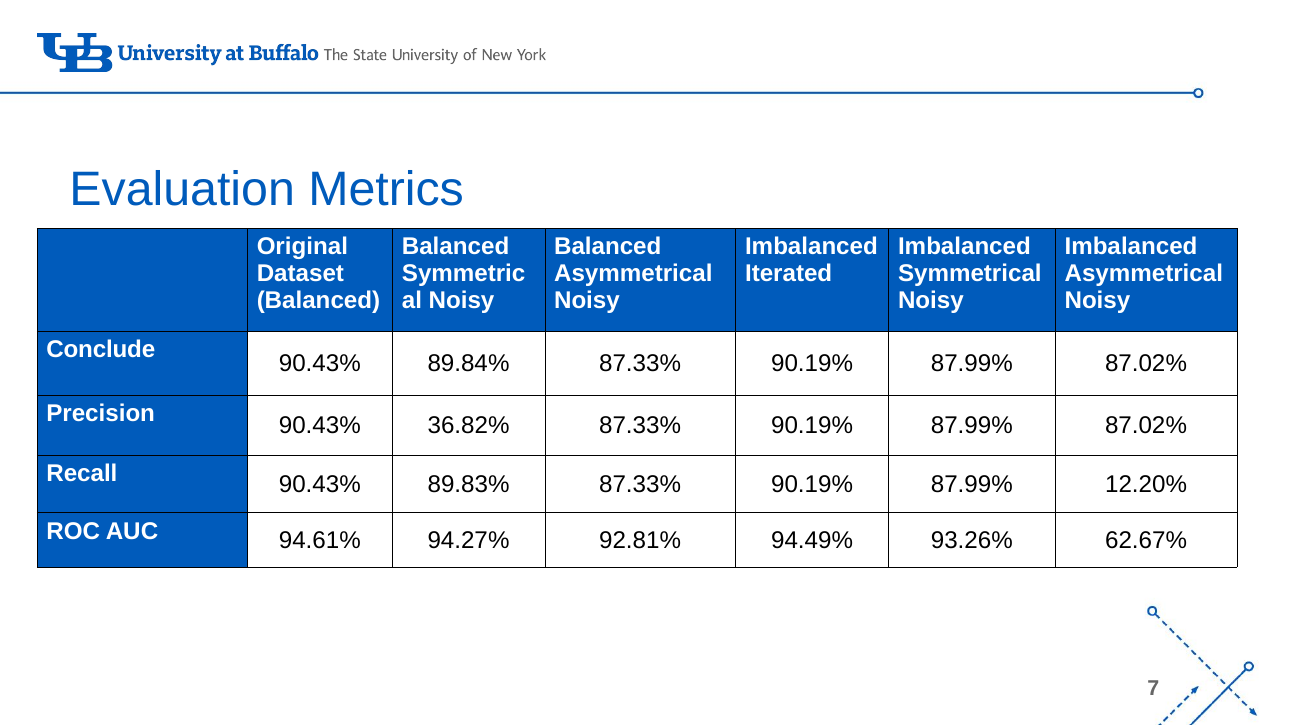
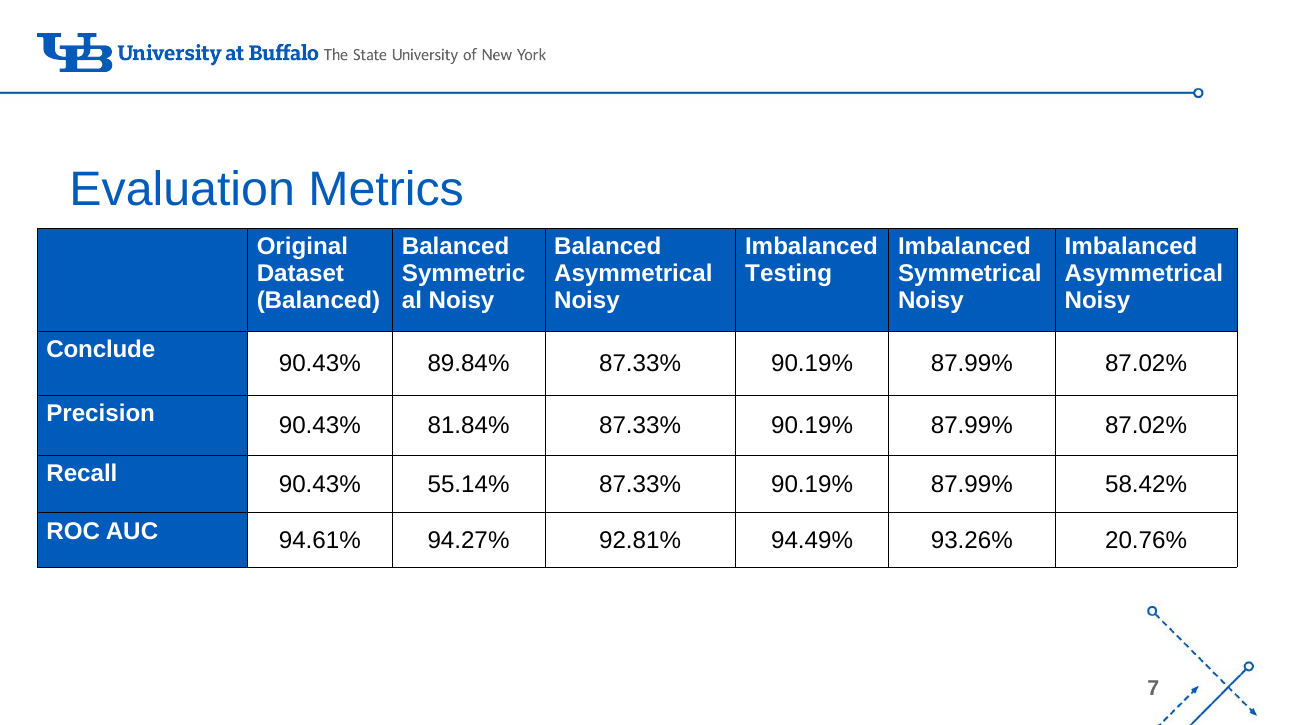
Iterated: Iterated -> Testing
36.82%: 36.82% -> 81.84%
89.83%: 89.83% -> 55.14%
12.20%: 12.20% -> 58.42%
62.67%: 62.67% -> 20.76%
